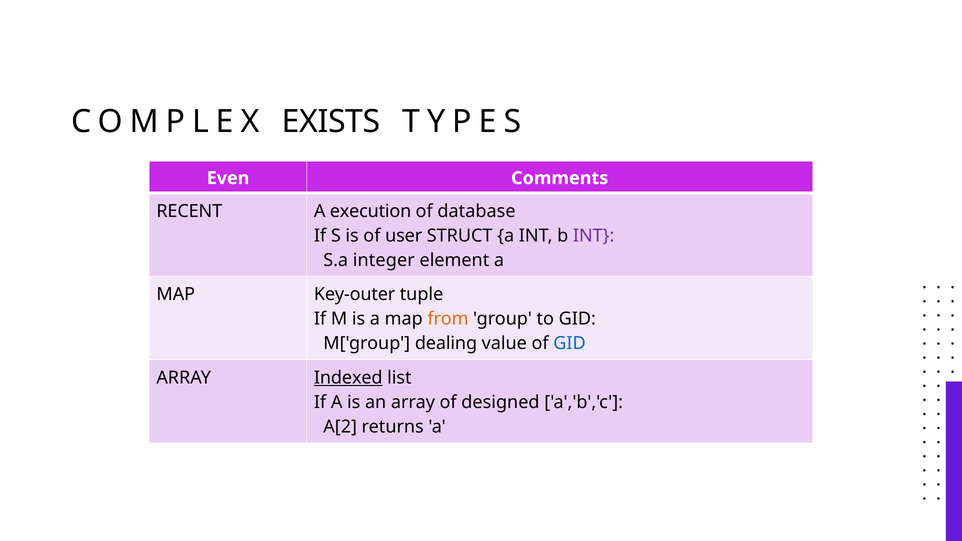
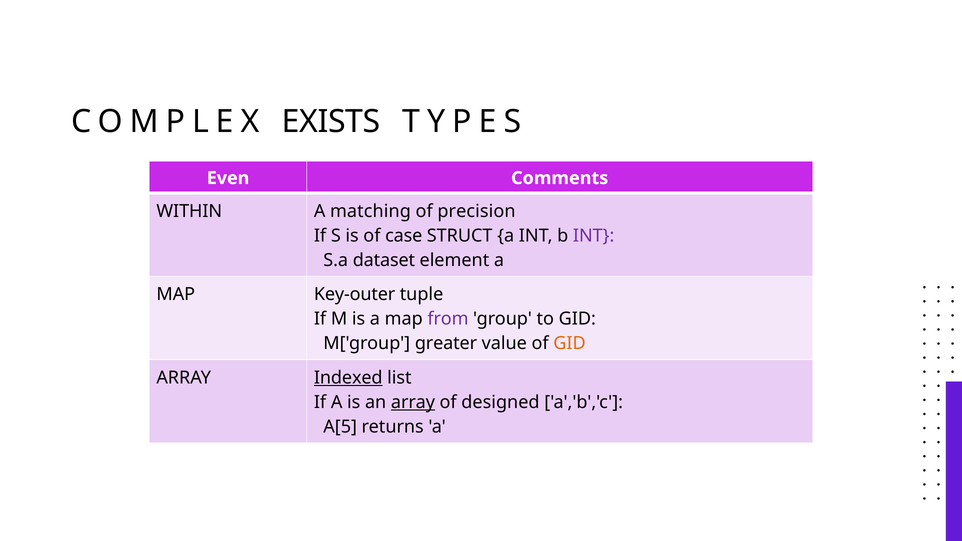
RECENT: RECENT -> WITHIN
execution: execution -> matching
database: database -> precision
user: user -> case
integer: integer -> dataset
from colour: orange -> purple
dealing: dealing -> greater
GID at (570, 344) colour: blue -> orange
array at (413, 402) underline: none -> present
A[2: A[2 -> A[5
